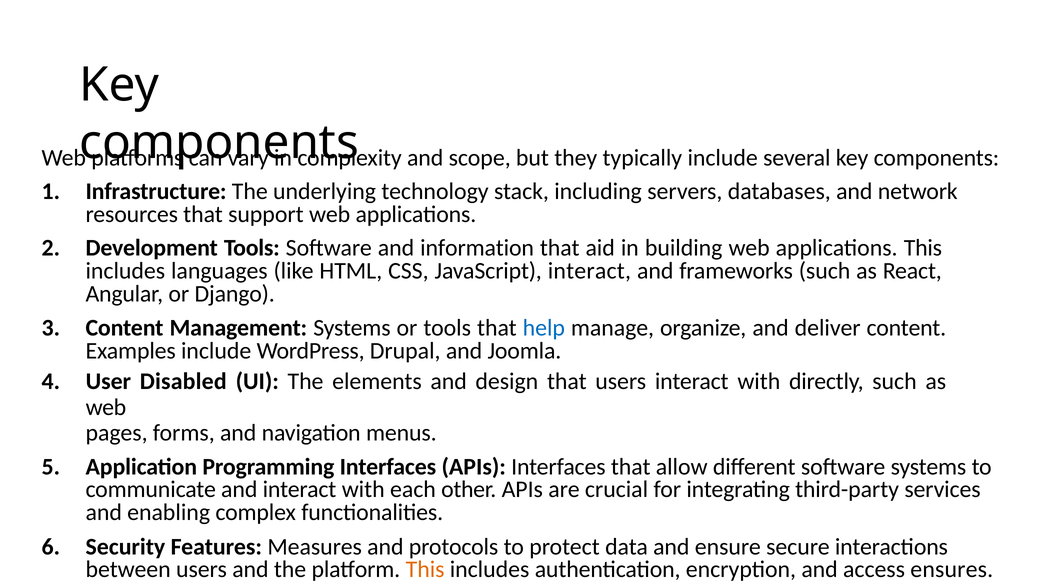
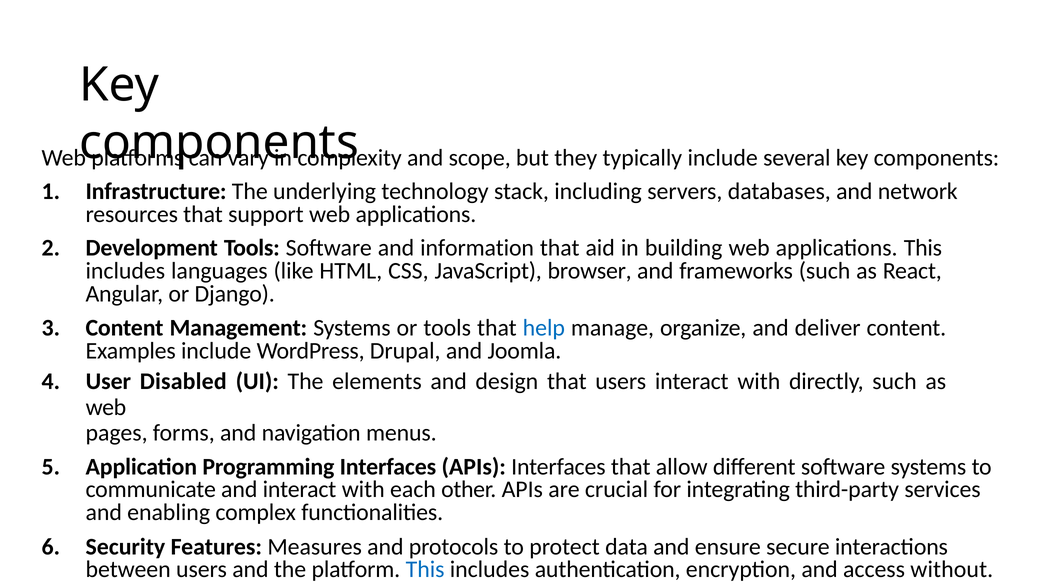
JavaScript interact: interact -> browser
This at (425, 569) colour: orange -> blue
ensures: ensures -> without
